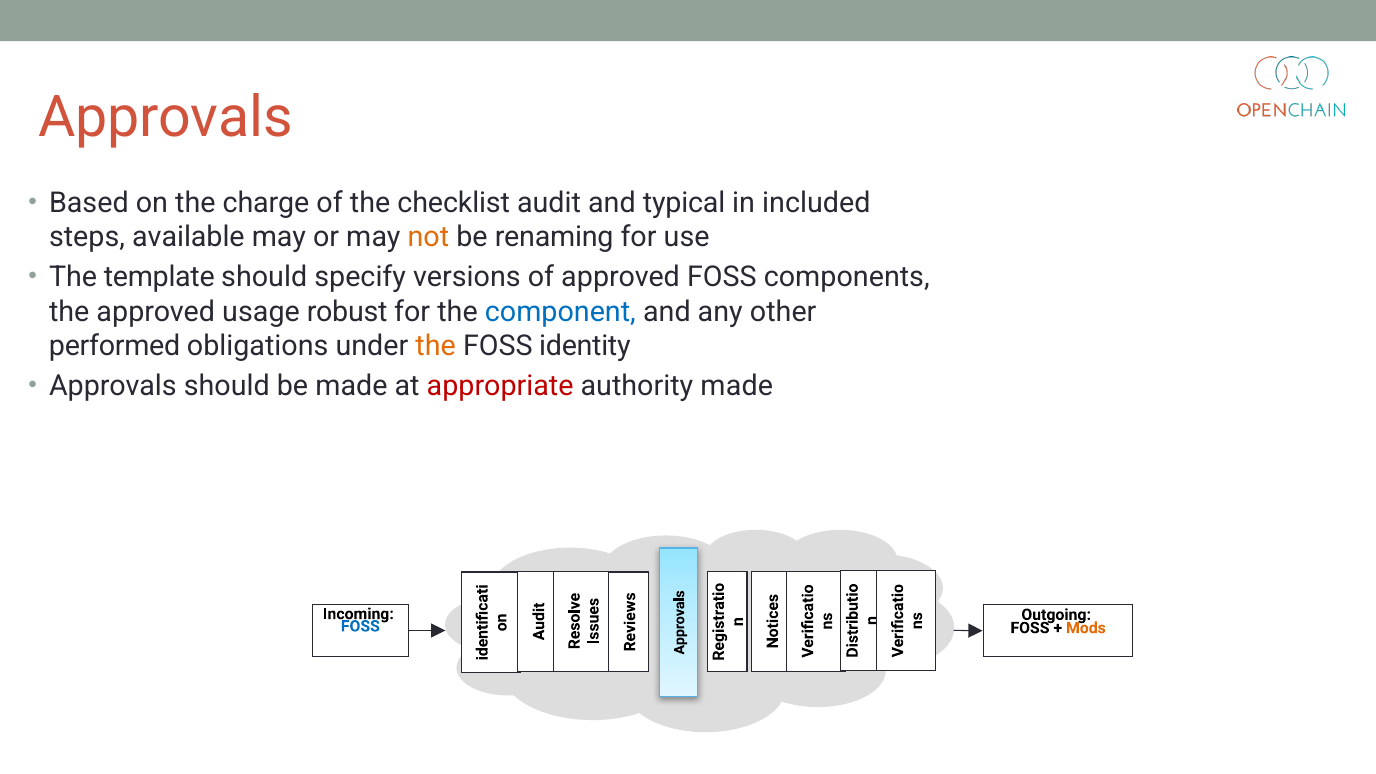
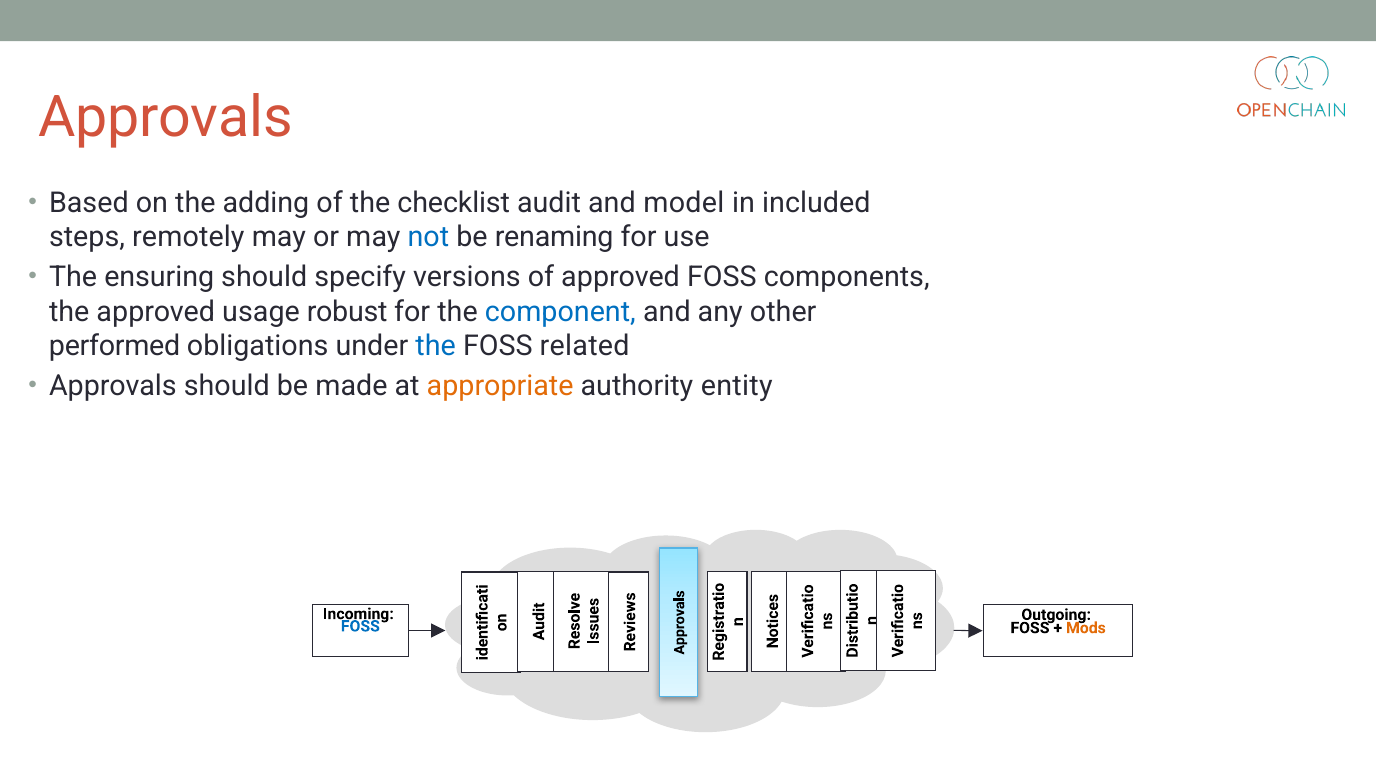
charge: charge -> adding
typical: typical -> model
available: available -> remotely
not colour: orange -> blue
template: template -> ensuring
the at (436, 346) colour: orange -> blue
identity: identity -> related
appropriate colour: red -> orange
authority made: made -> entity
